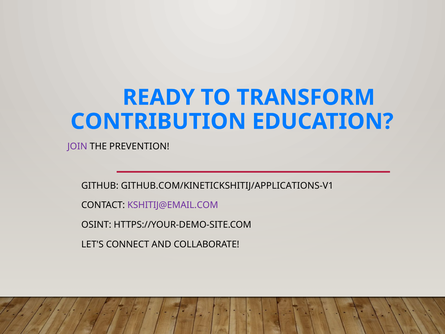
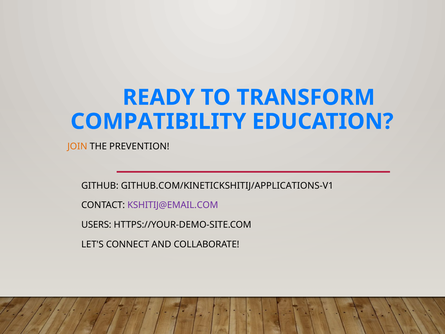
CONTRIBUTION: CONTRIBUTION -> COMPATIBILITY
JOIN colour: purple -> orange
OSINT: OSINT -> USERS
